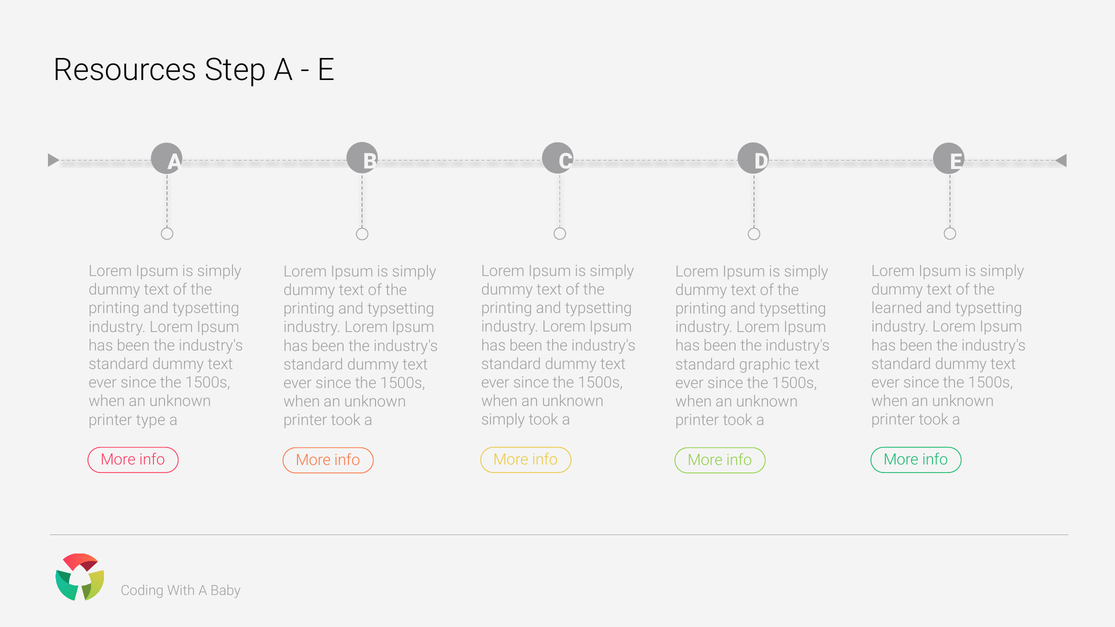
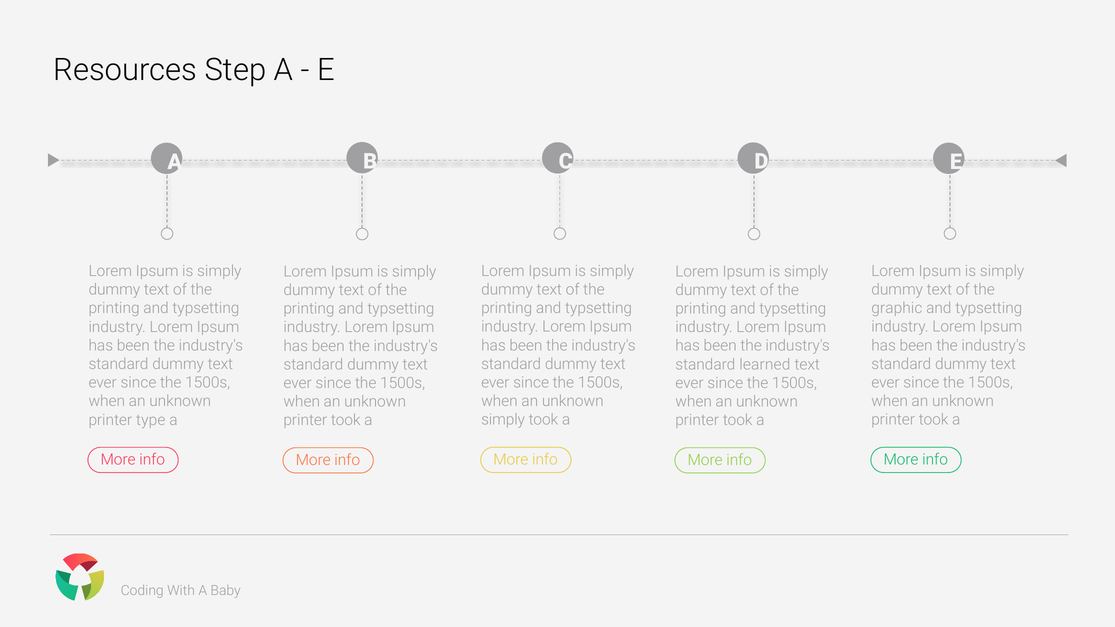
learned: learned -> graphic
graphic: graphic -> learned
